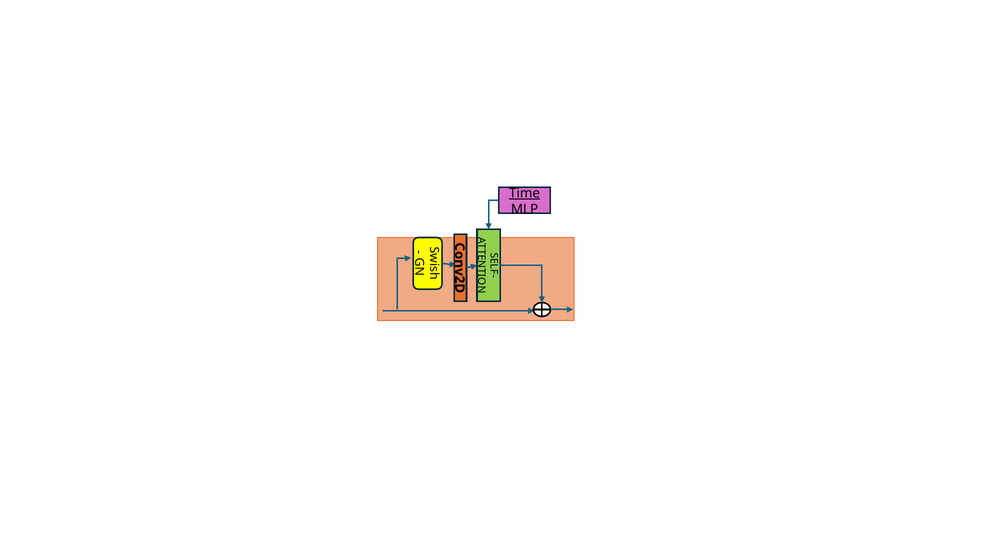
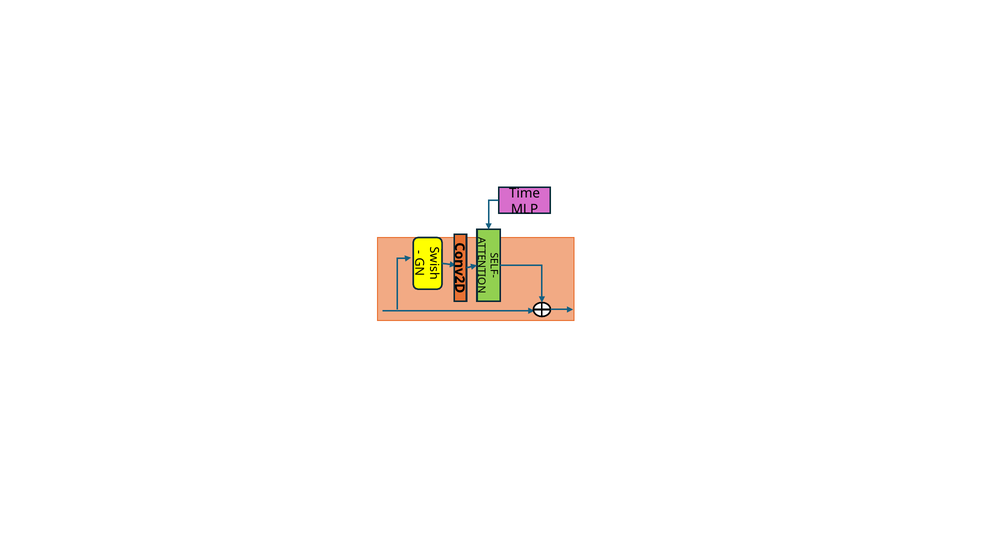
Time underline: present -> none
